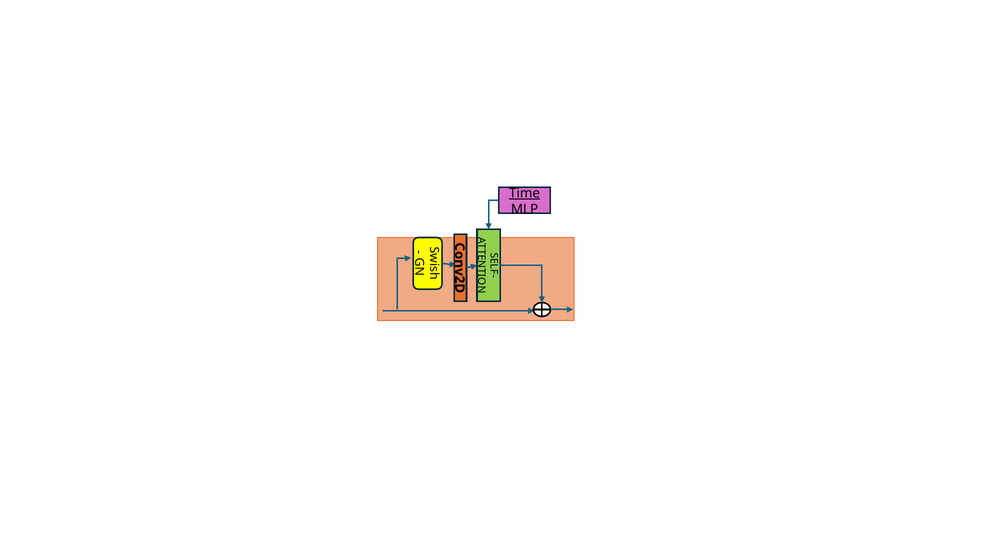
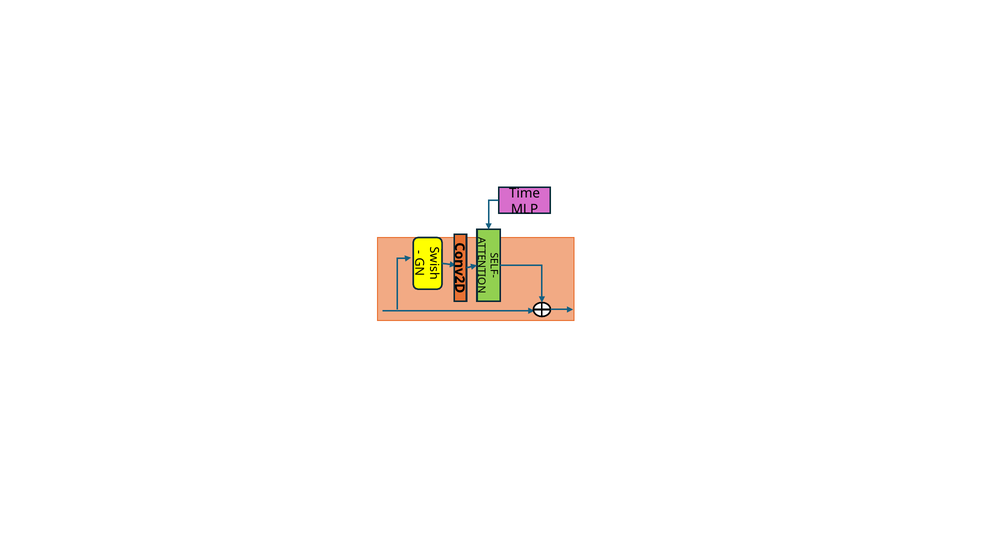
Time underline: present -> none
